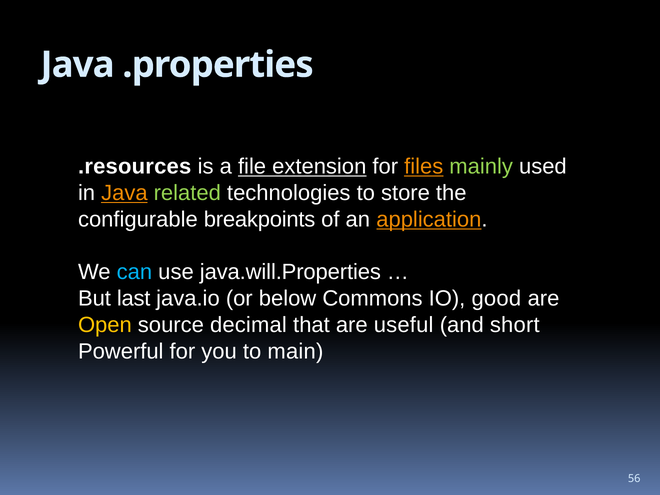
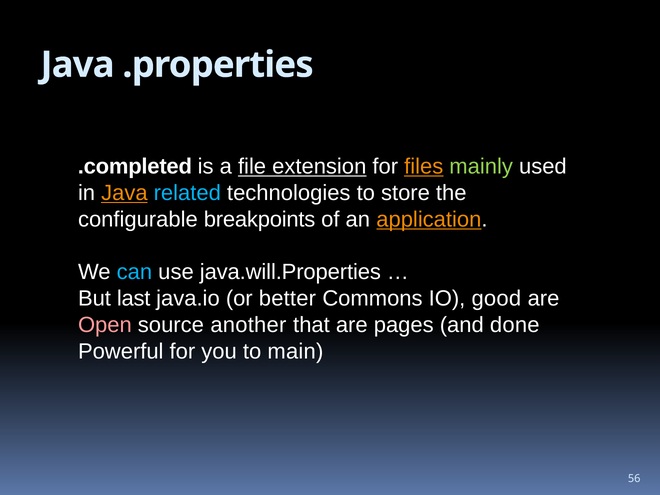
.resources: .resources -> .completed
related colour: light green -> light blue
below: below -> better
Open colour: yellow -> pink
decimal: decimal -> another
useful: useful -> pages
short: short -> done
